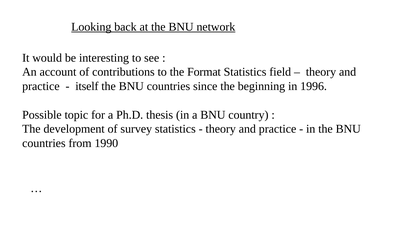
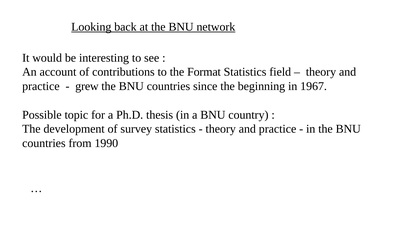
itself: itself -> grew
1996: 1996 -> 1967
